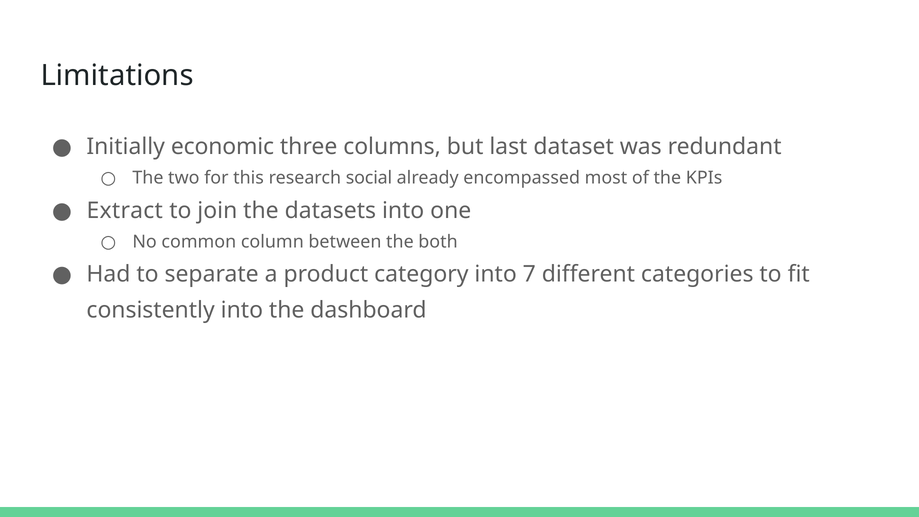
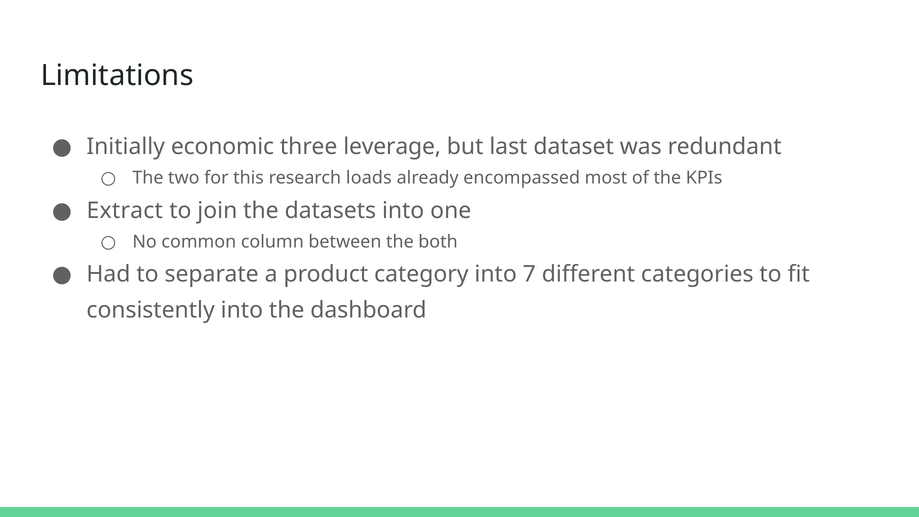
columns: columns -> leverage
social: social -> loads
